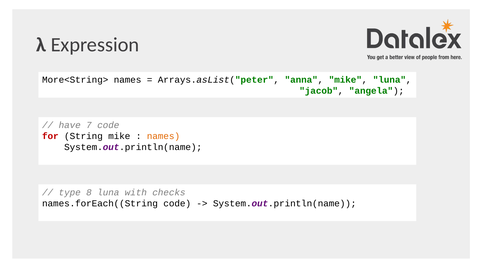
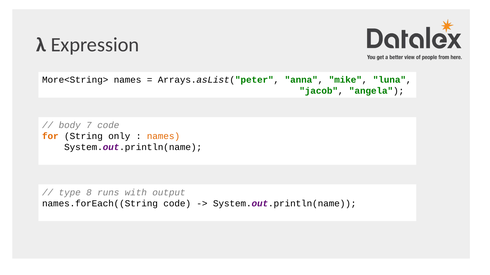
have: have -> body
for colour: red -> orange
String mike: mike -> only
8 luna: luna -> runs
checks: checks -> output
